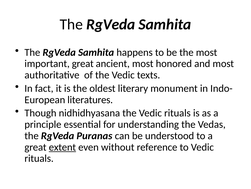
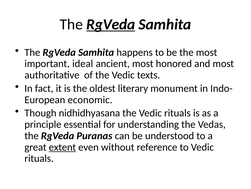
RgVeda at (111, 24) underline: none -> present
important great: great -> ideal
literatures: literatures -> economic
